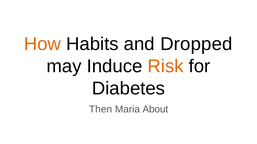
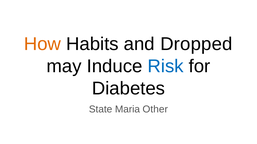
Risk colour: orange -> blue
Then: Then -> State
About: About -> Other
